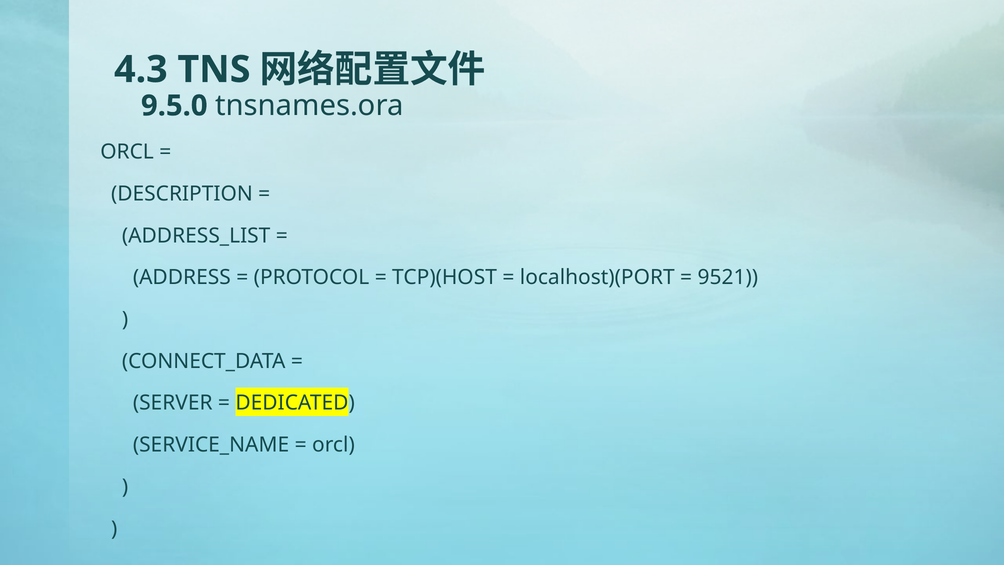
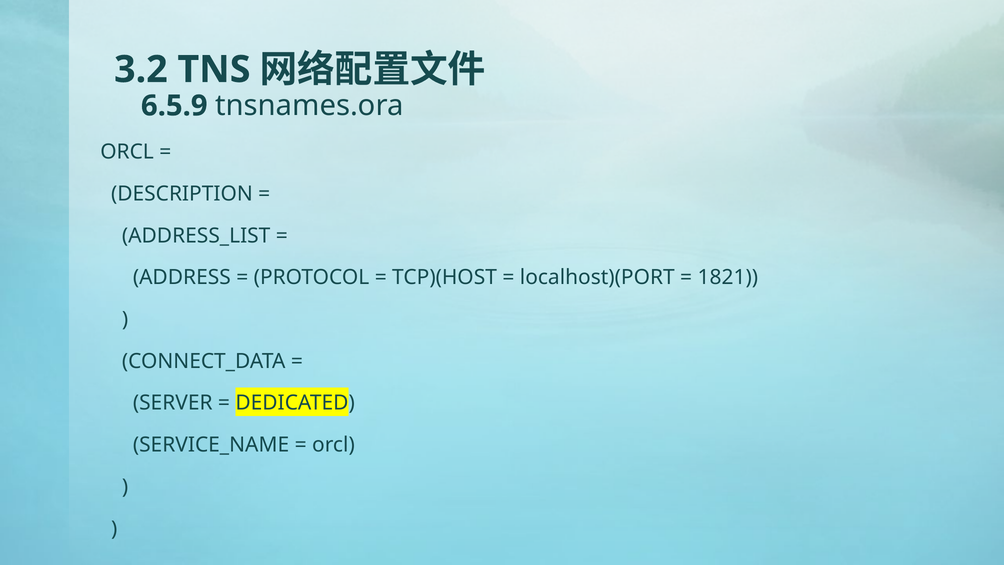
4.3: 4.3 -> 3.2
9.5.0: 9.5.0 -> 6.5.9
9521: 9521 -> 1821
